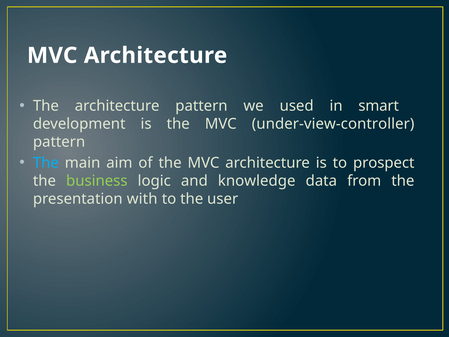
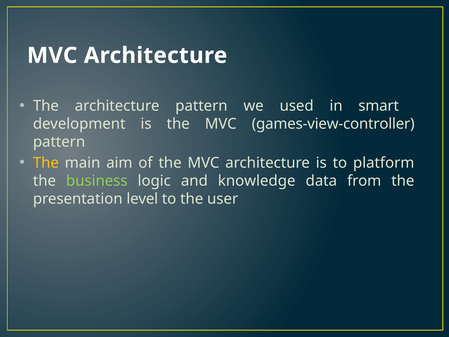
under-view-controller: under-view-controller -> games-view-controller
The at (46, 163) colour: light blue -> yellow
prospect: prospect -> platform
with: with -> level
